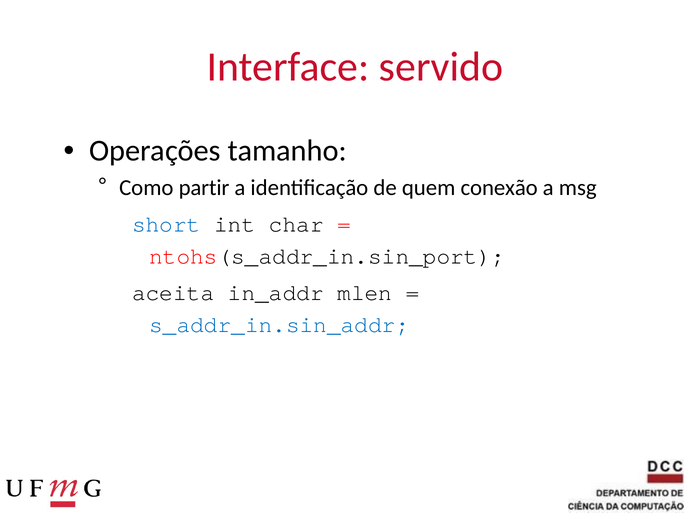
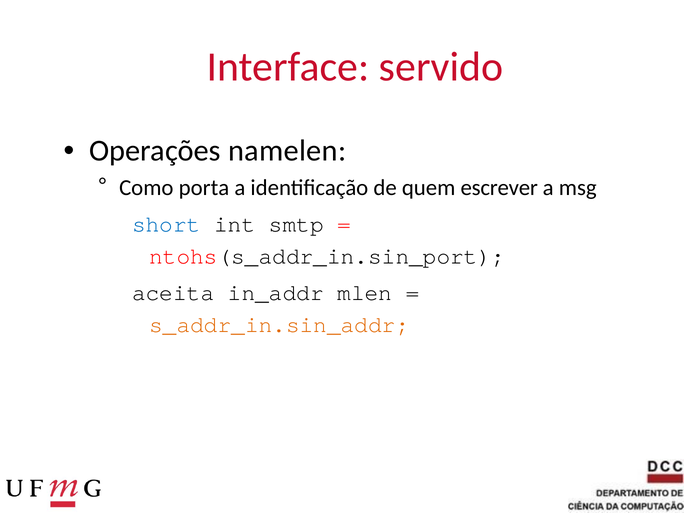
tamanho: tamanho -> namelen
partir: partir -> porta
conexão: conexão -> escrever
char: char -> smtp
s_addr_in.sin_addr colour: blue -> orange
